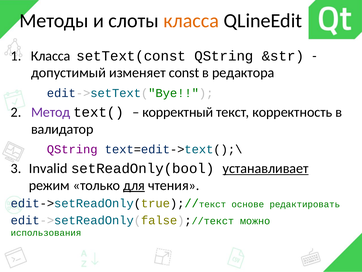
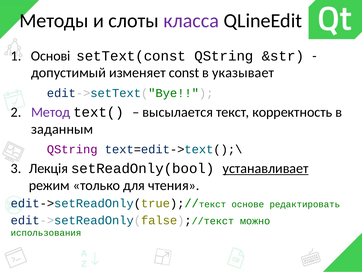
класса at (191, 21) colour: orange -> purple
Класса at (51, 56): Класса -> Основі
редактора: редактора -> указывает
корректный: корректный -> высылается
валидатор: валидатор -> заданным
Invalid: Invalid -> Лекція
для underline: present -> none
